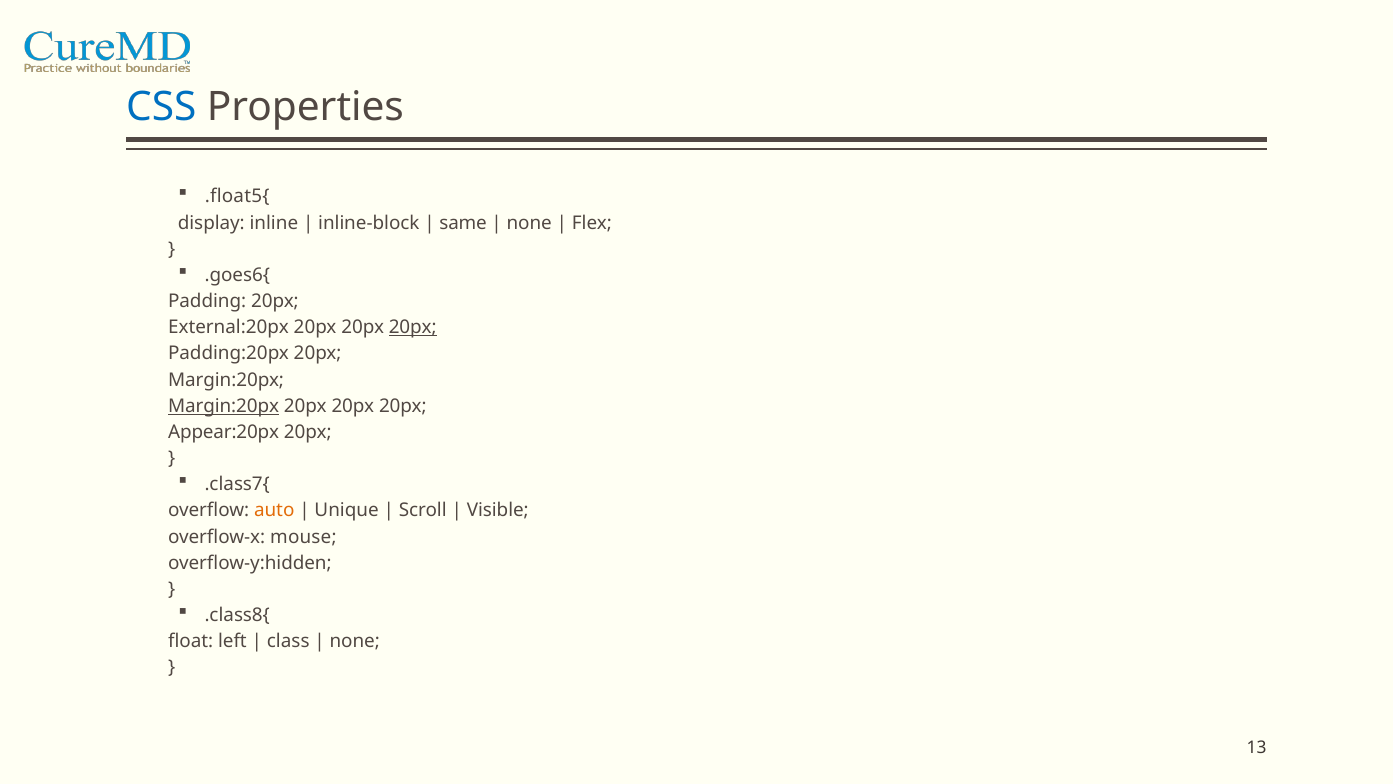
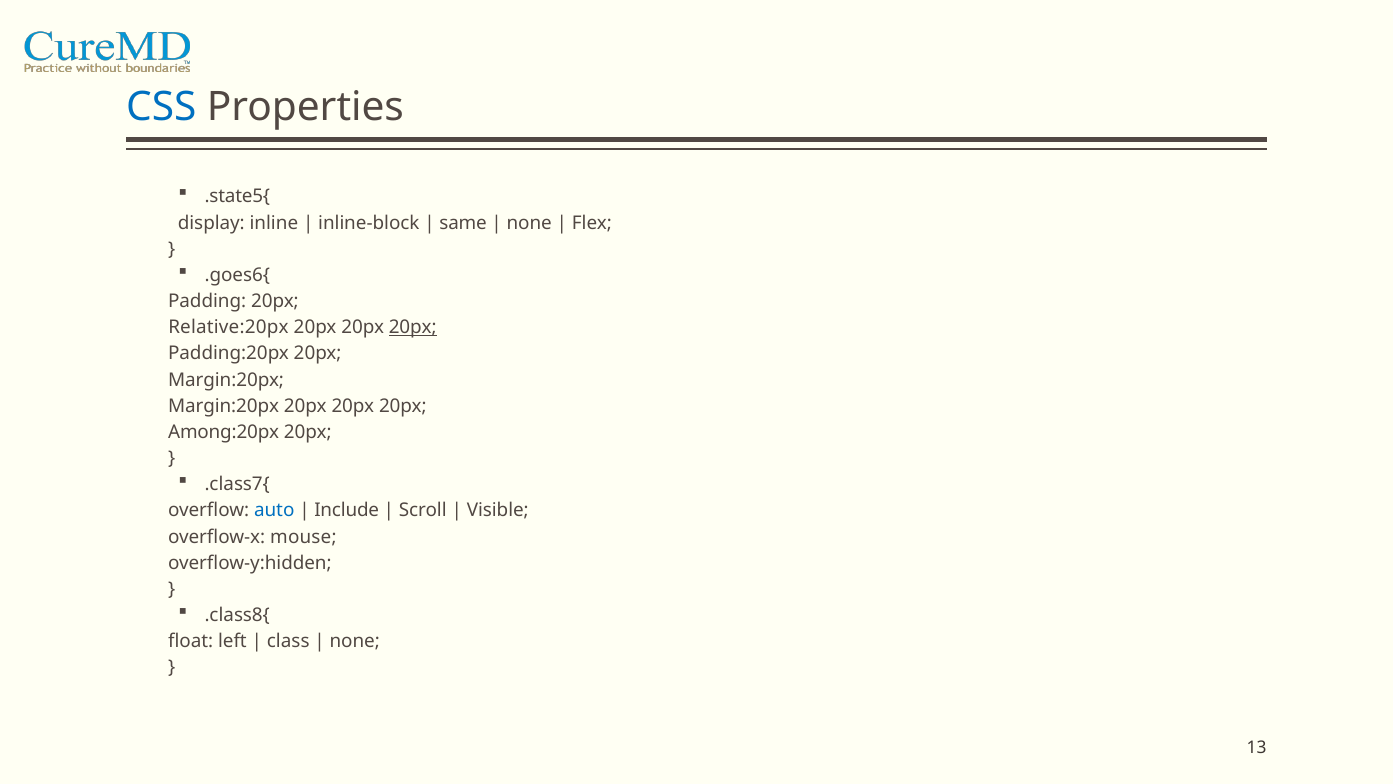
.float5{: .float5{ -> .state5{
External:20px: External:20px -> Relative:20px
Margin:20px at (224, 406) underline: present -> none
Appear:20px: Appear:20px -> Among:20px
auto colour: orange -> blue
Unique: Unique -> Include
